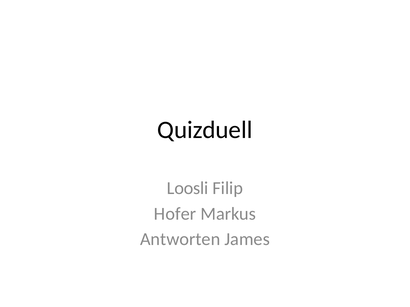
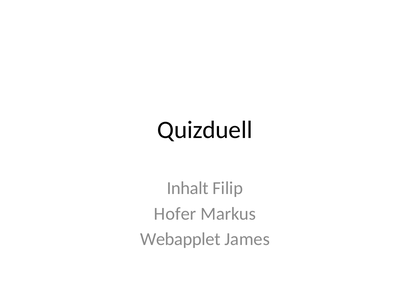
Loosli: Loosli -> Inhalt
Antworten: Antworten -> Webapplet
